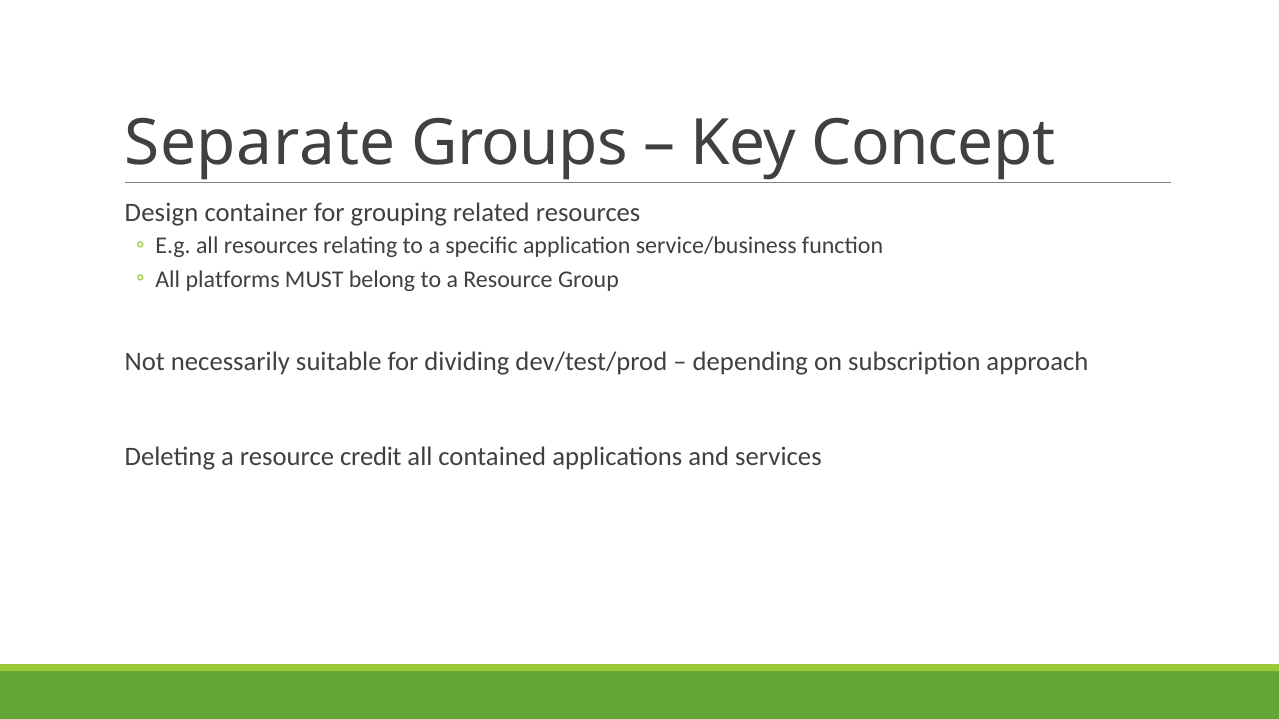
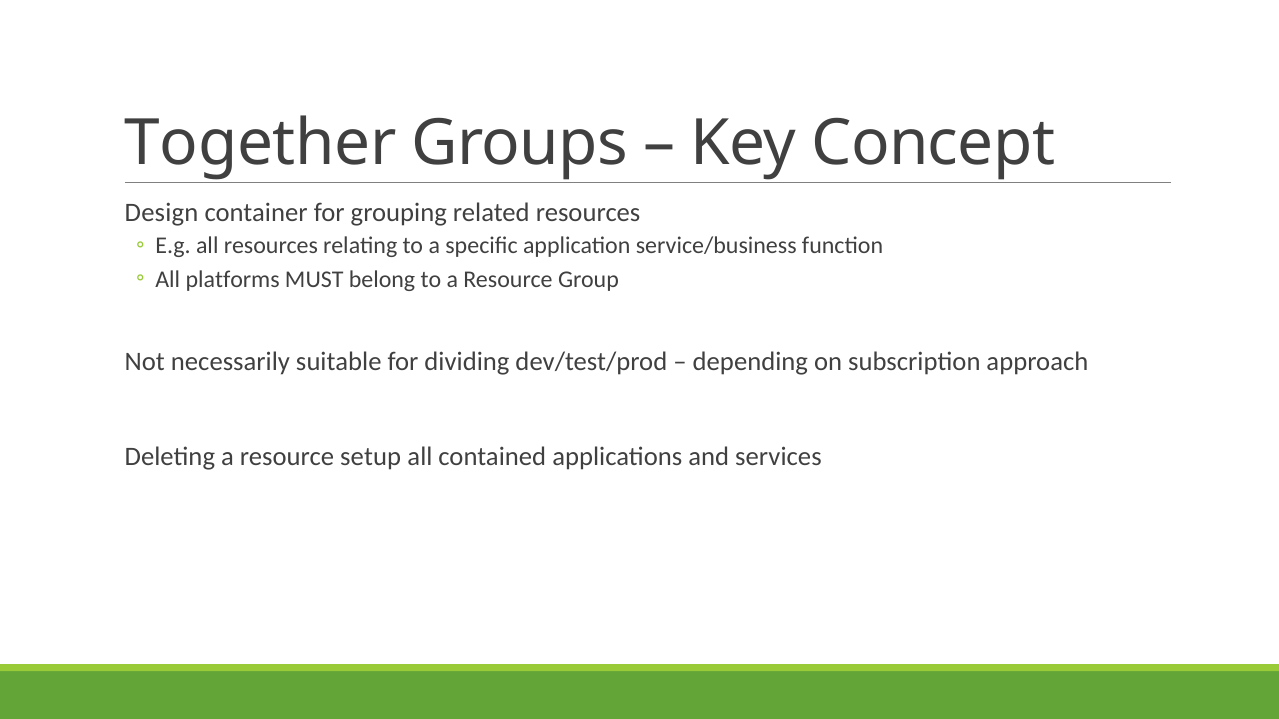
Separate: Separate -> Together
credit: credit -> setup
